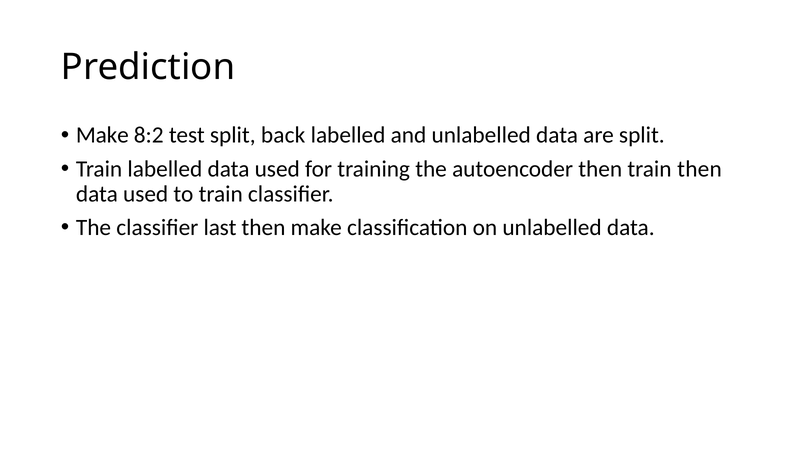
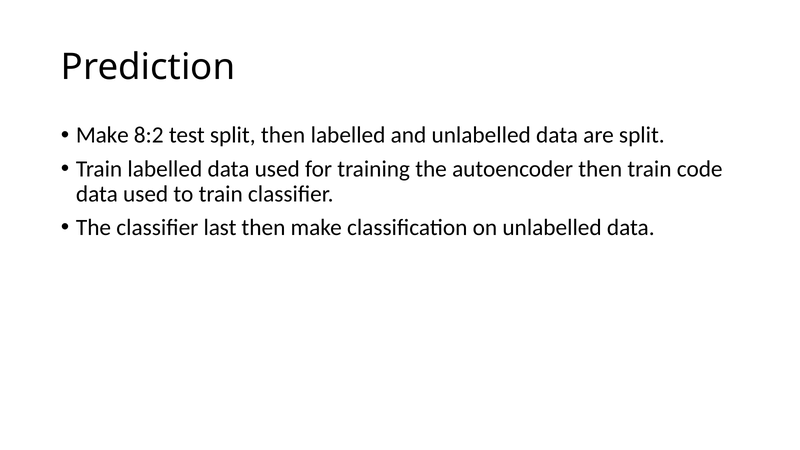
split back: back -> then
train then: then -> code
